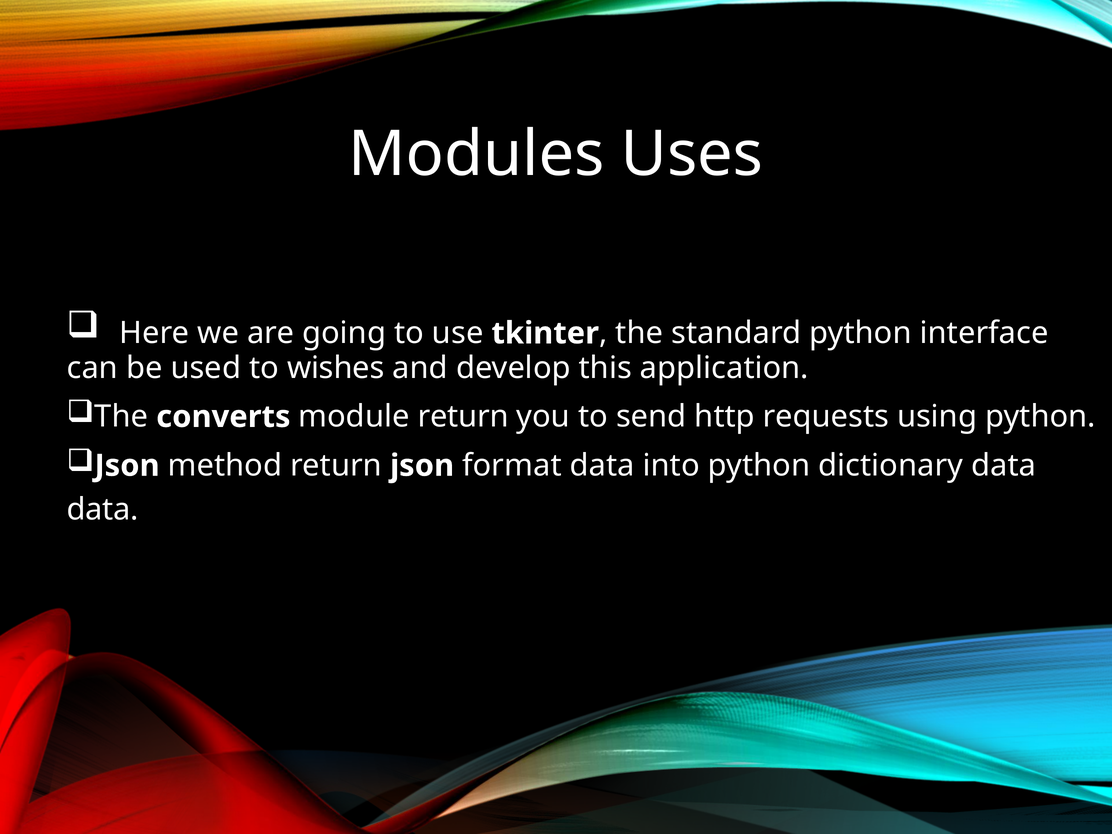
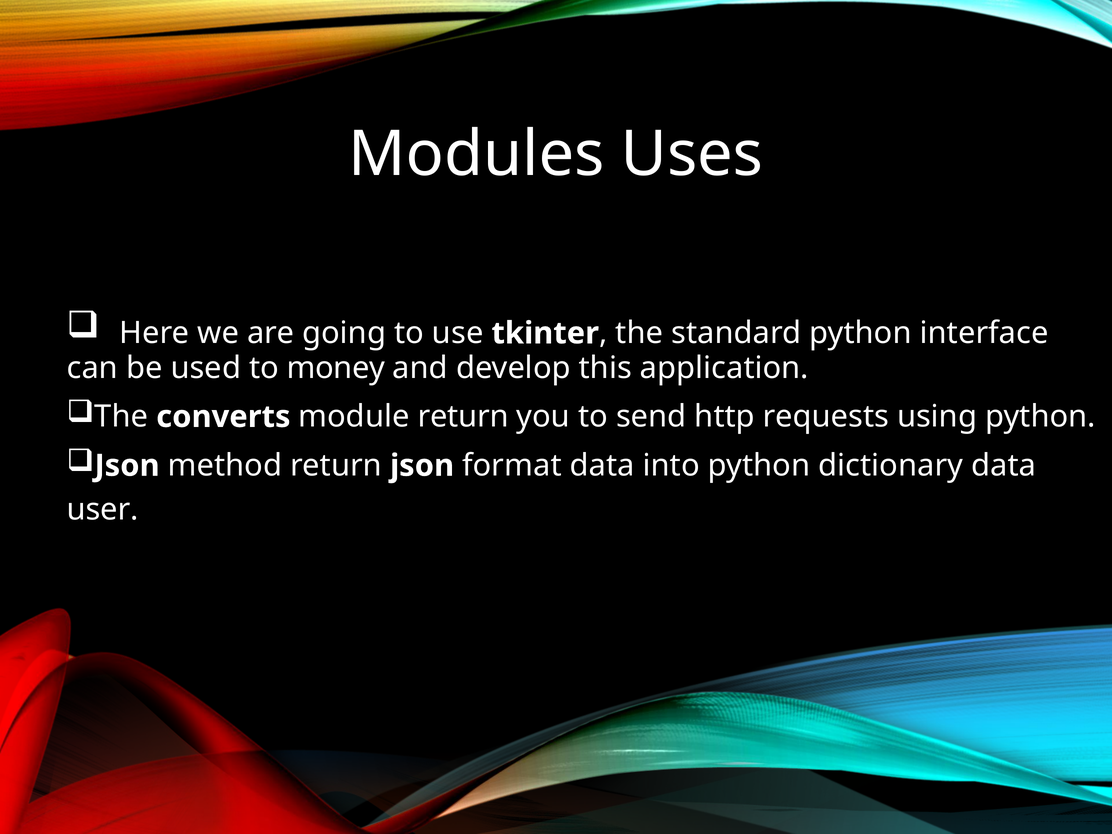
wishes: wishes -> money
data at (103, 510): data -> user
